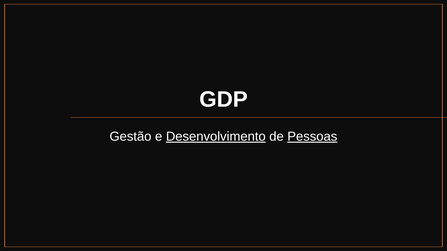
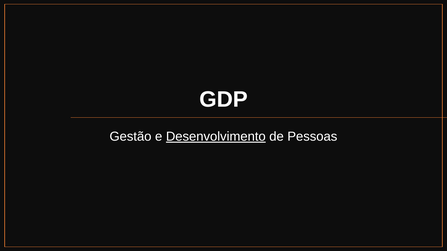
Pessoas underline: present -> none
